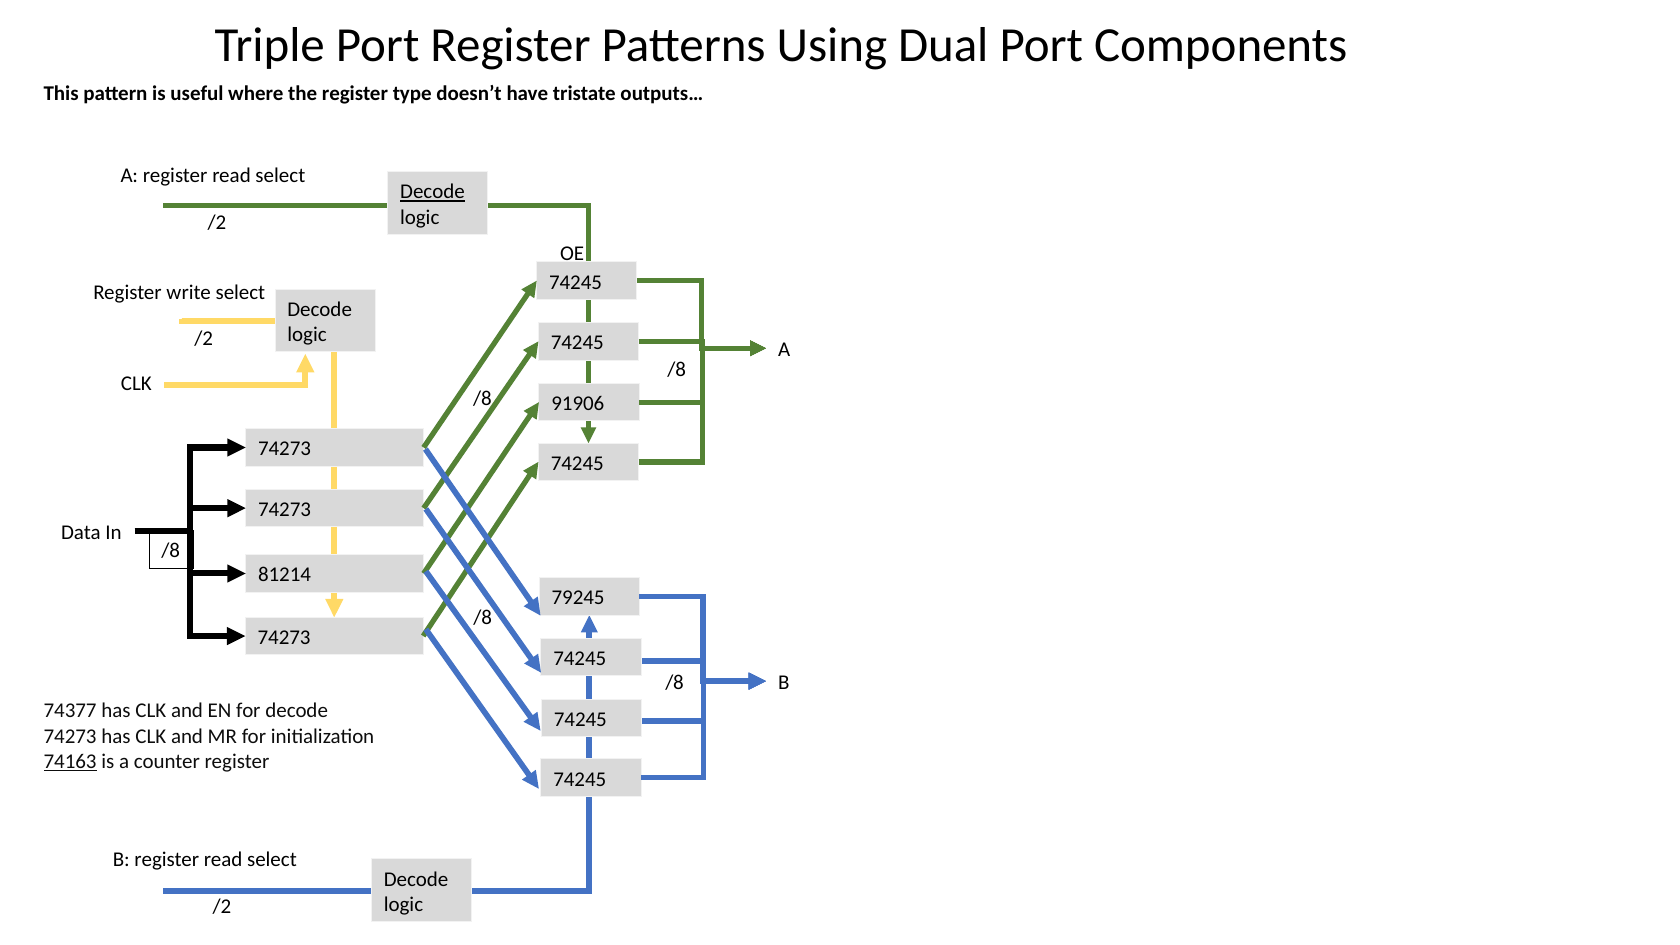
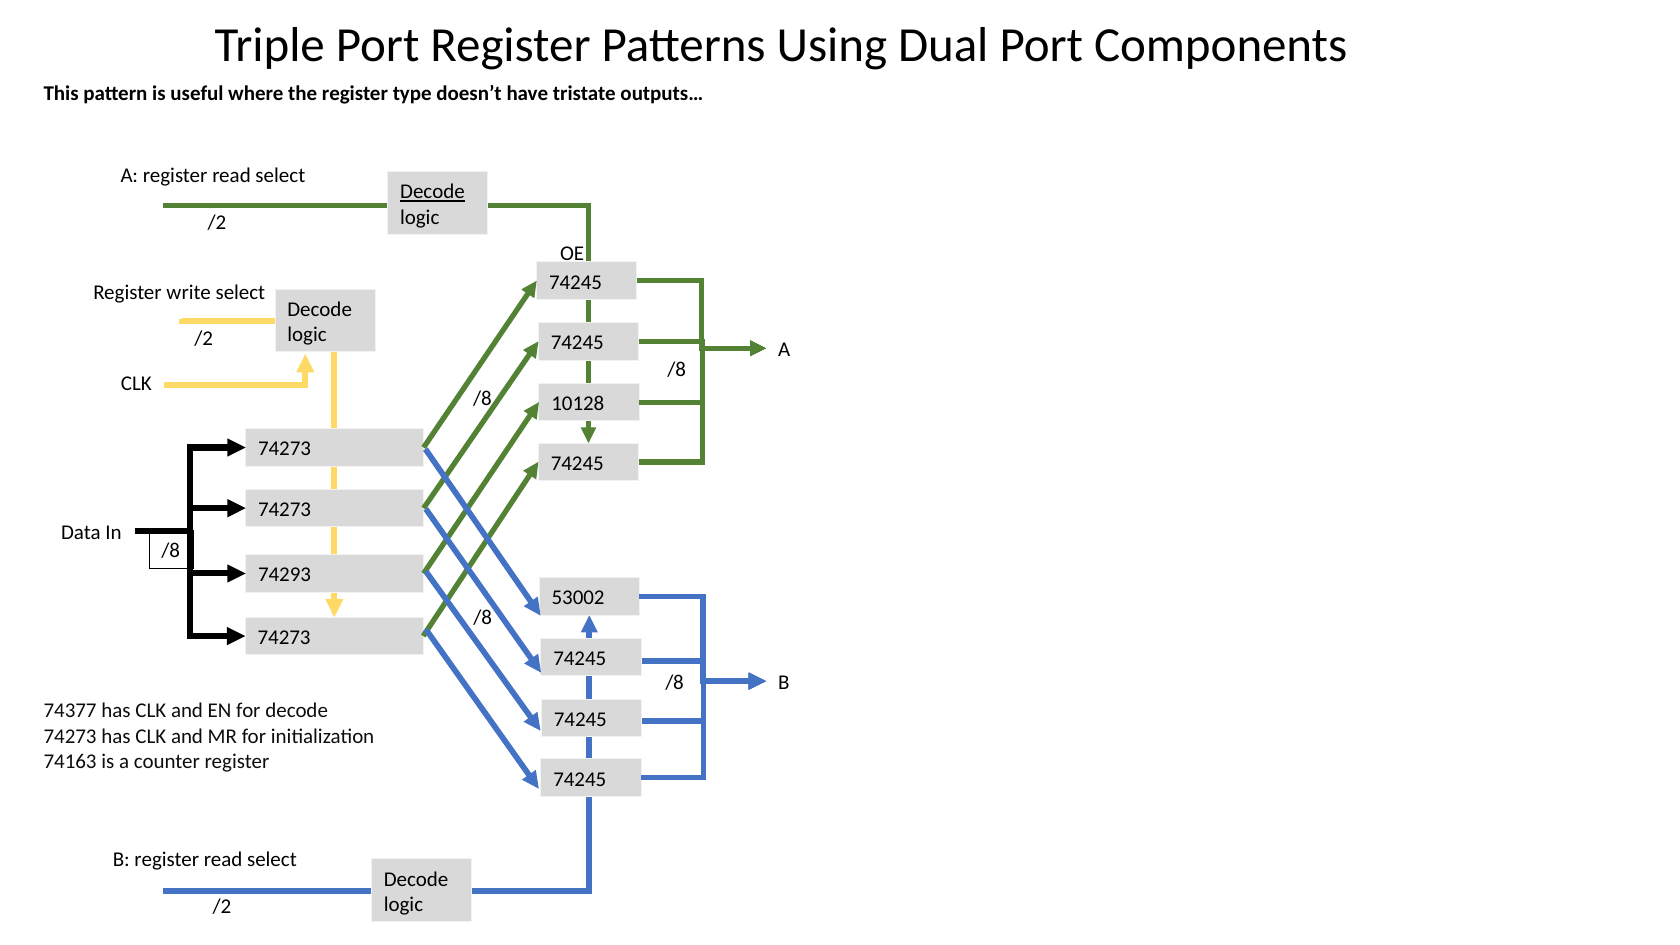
91906: 91906 -> 10128
81214: 81214 -> 74293
79245: 79245 -> 53002
74163 underline: present -> none
